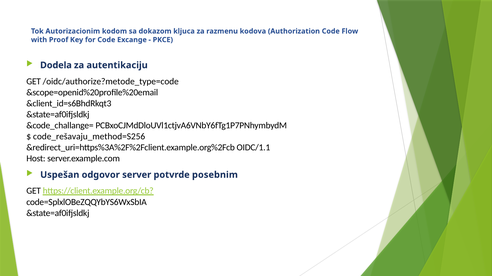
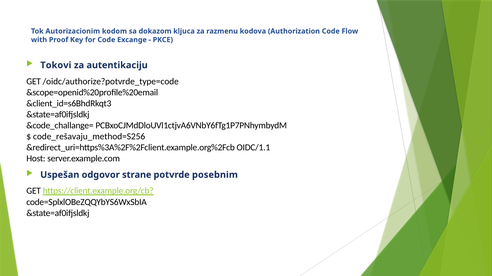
Dodela: Dodela -> Tokovi
/oidc/authorize?metode_type=code: /oidc/authorize?metode_type=code -> /oidc/authorize?potvrde_type=code
server: server -> strane
